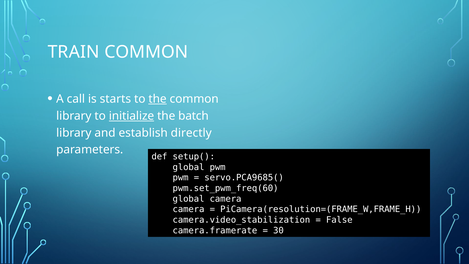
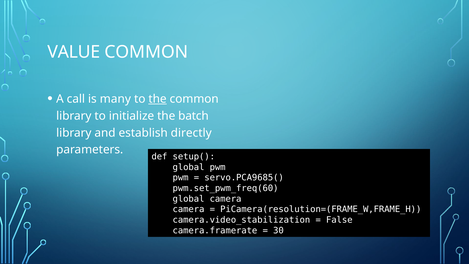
TRAIN: TRAIN -> VALUE
starts: starts -> many
initialize underline: present -> none
